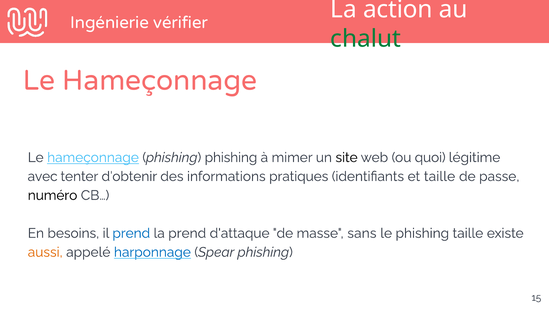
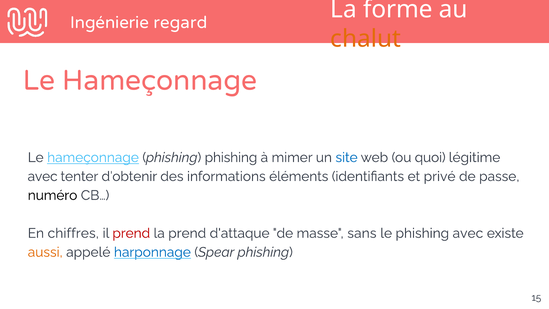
action: action -> forme
vérifier: vérifier -> regard
chalut colour: green -> orange
site colour: black -> blue
pratiques: pratiques -> éléments
et taille: taille -> privé
besoins: besoins -> chiffres
prend at (131, 233) colour: blue -> red
phishing taille: taille -> avec
